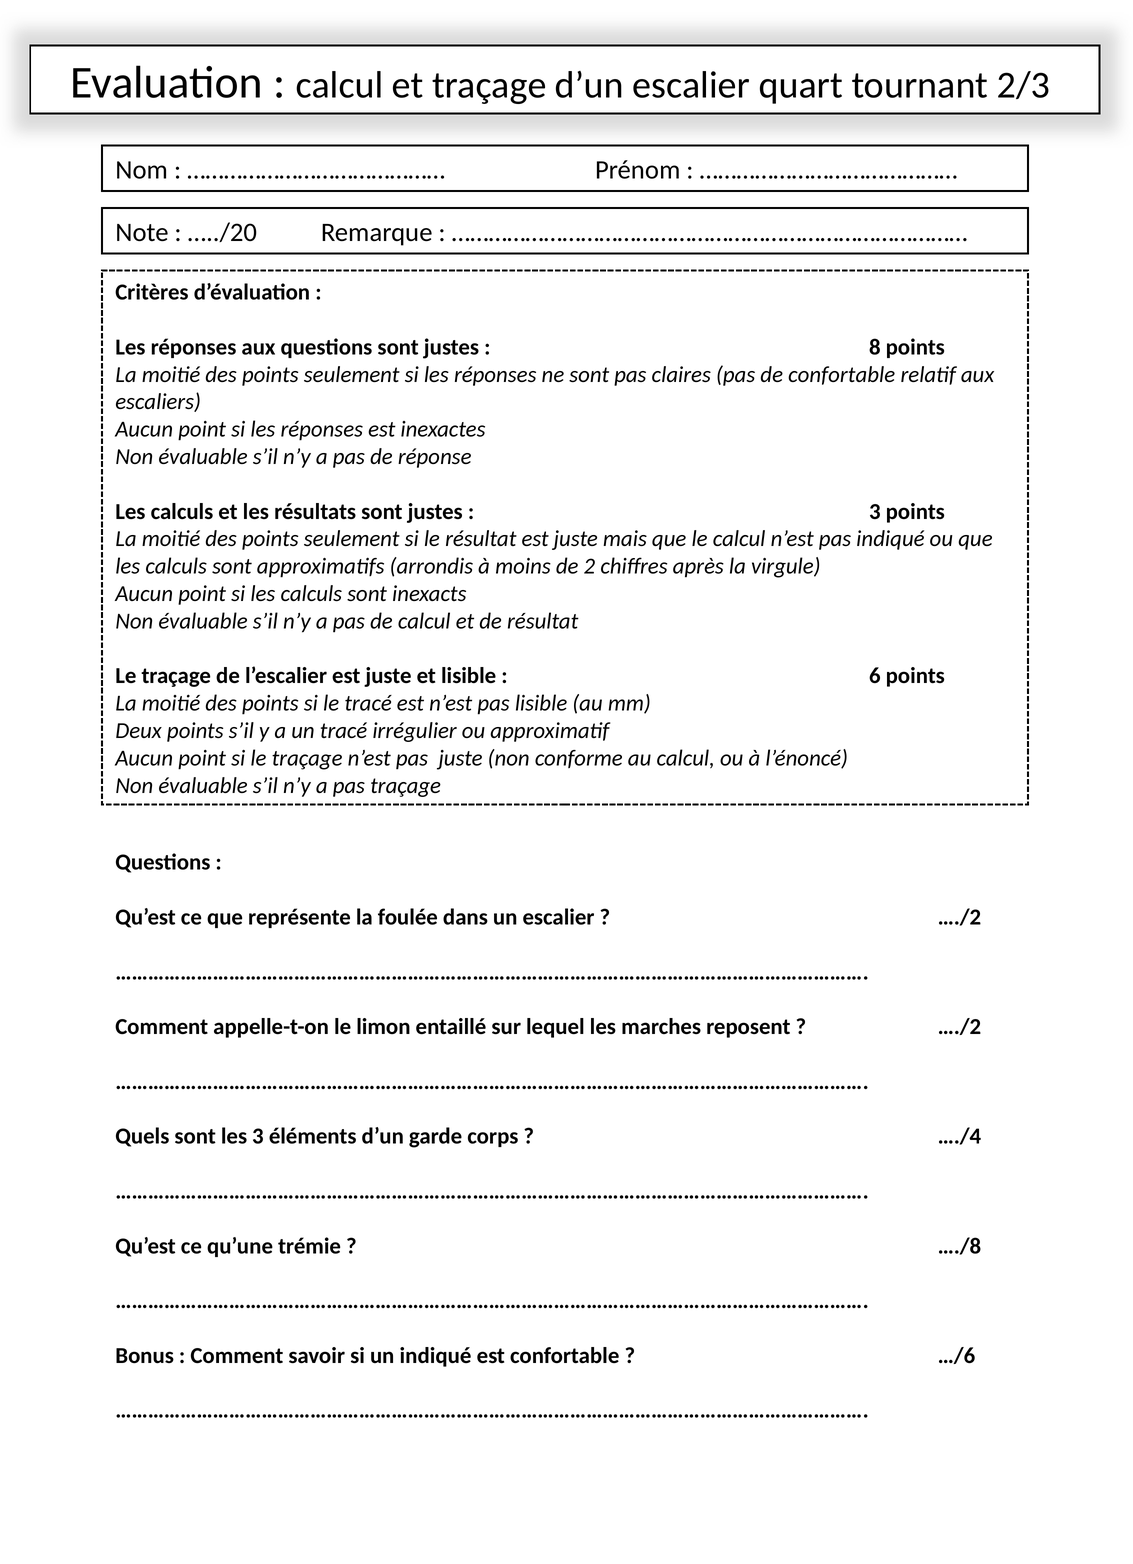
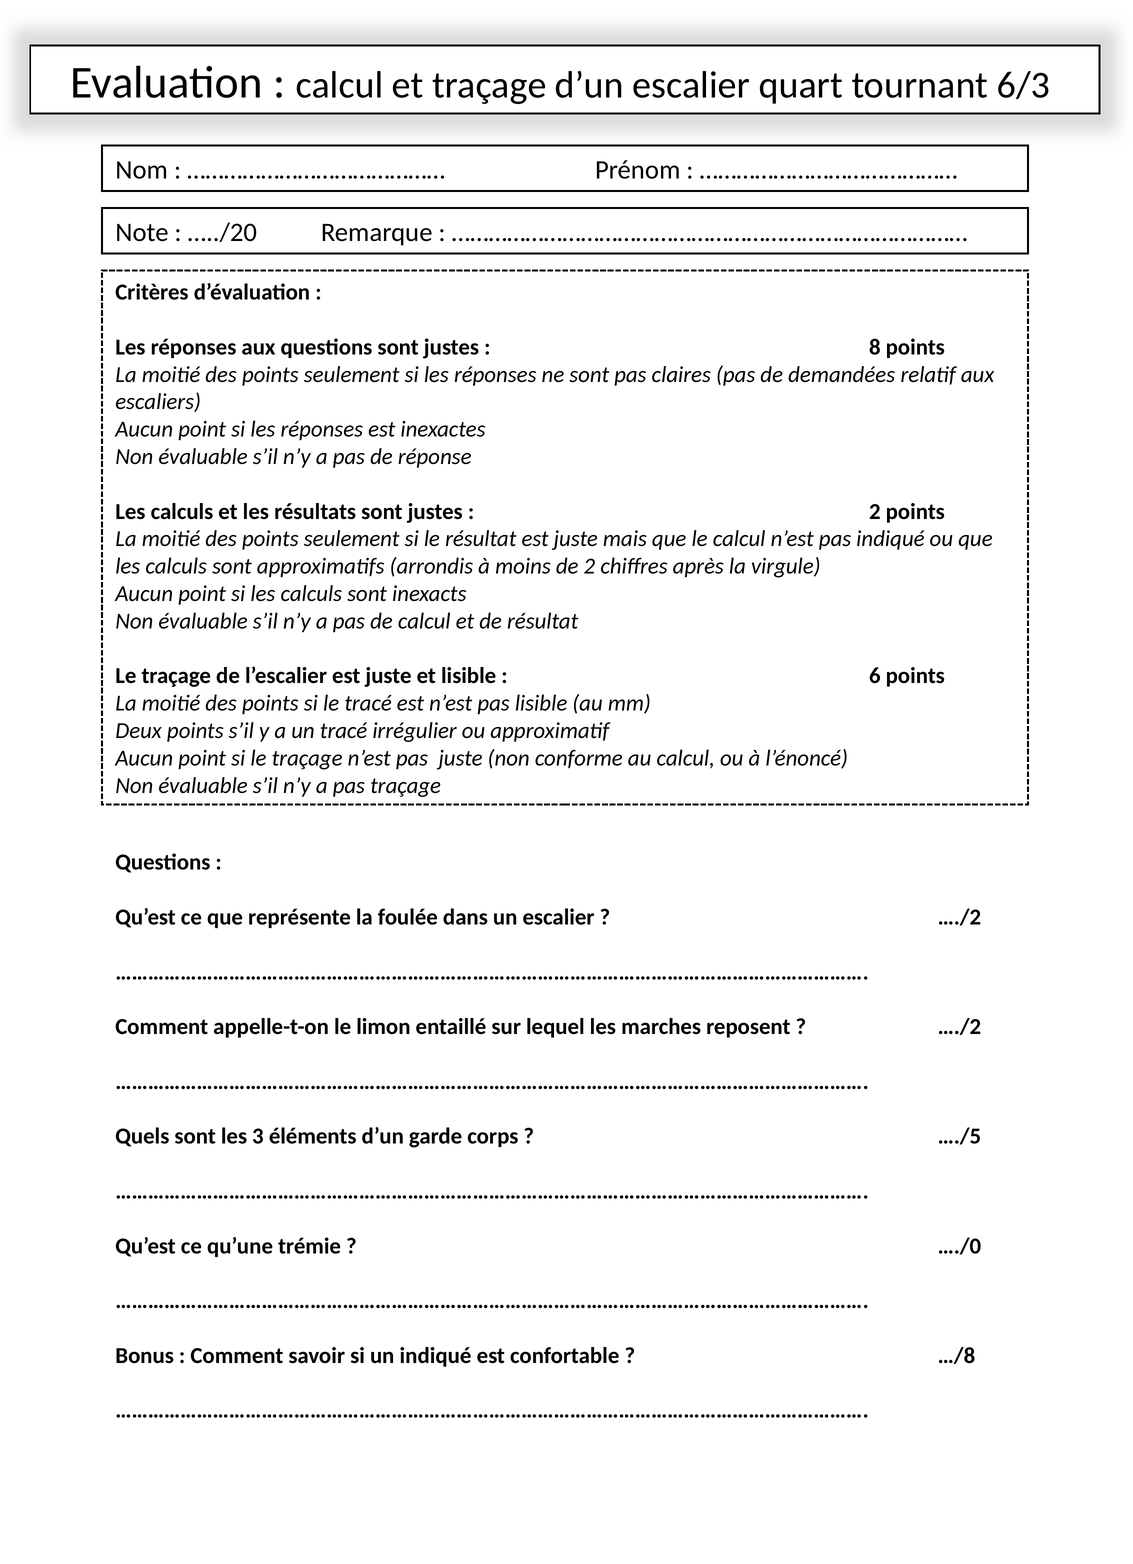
2/3: 2/3 -> 6/3
de confortable: confortable -> demandées
3 at (875, 512): 3 -> 2
…./4: …./4 -> …./5
…./8: …./8 -> …./0
…/6: …/6 -> …/8
